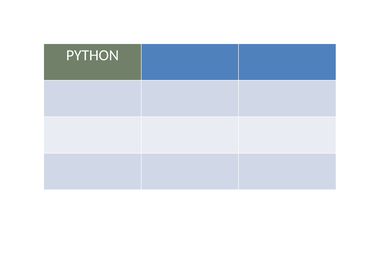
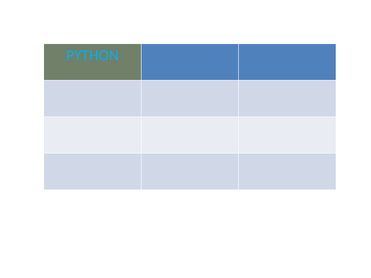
PYTHON colour: white -> light blue
